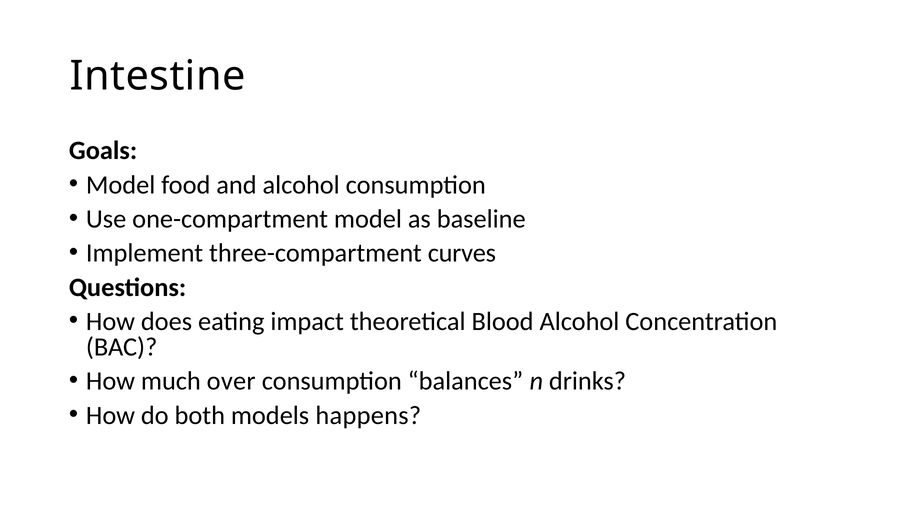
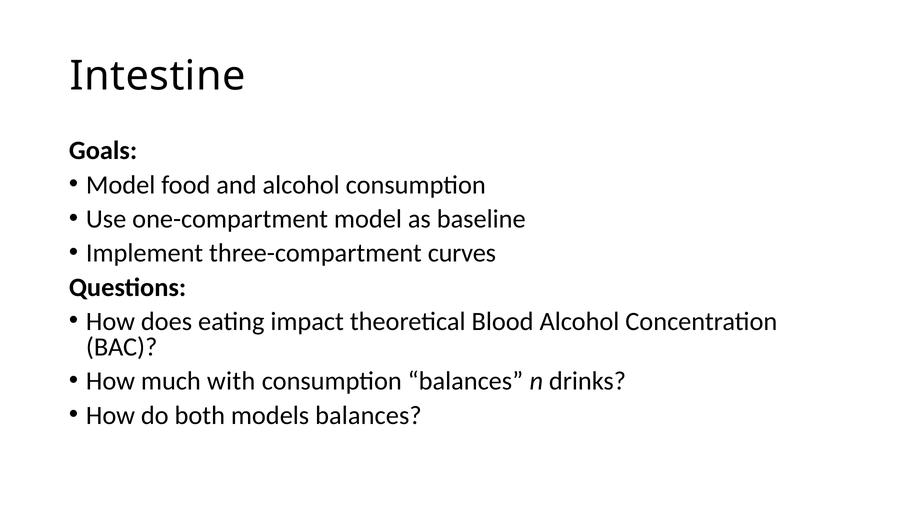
over: over -> with
models happens: happens -> balances
